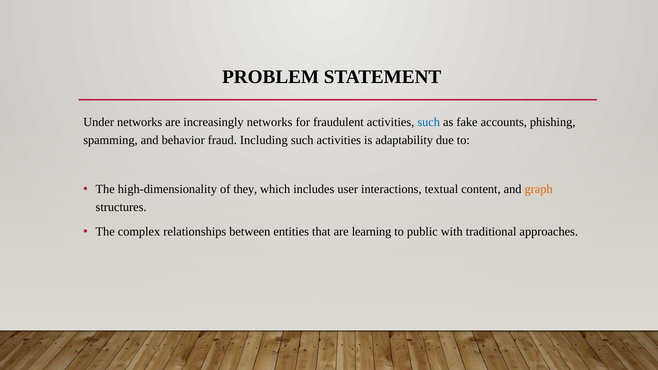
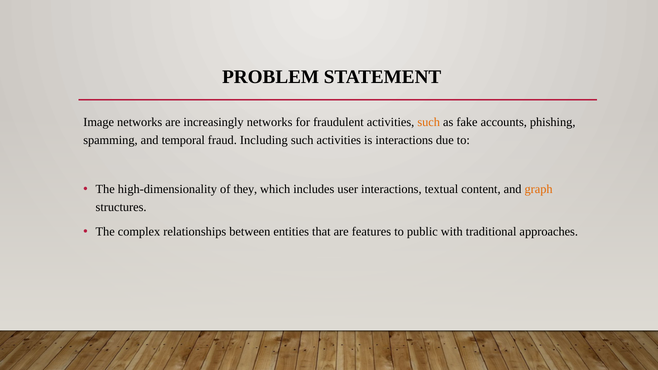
Under: Under -> Image
such at (429, 122) colour: blue -> orange
behavior: behavior -> temporal
is adaptability: adaptability -> interactions
learning: learning -> features
